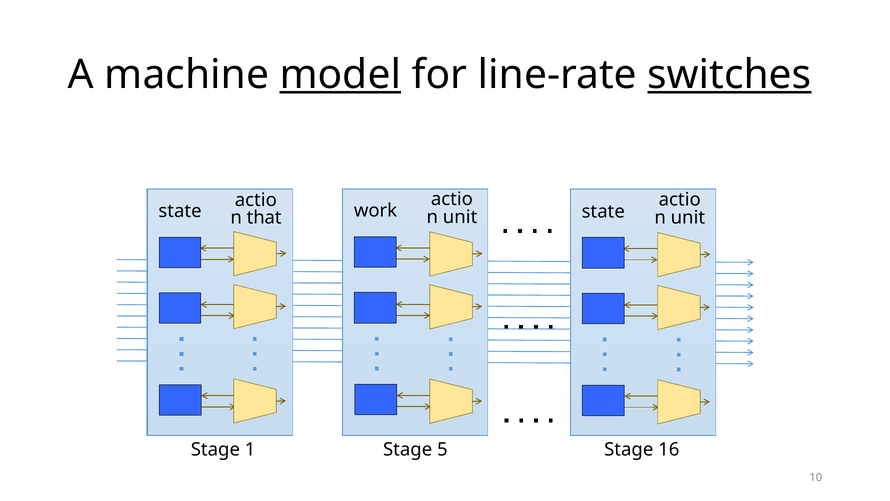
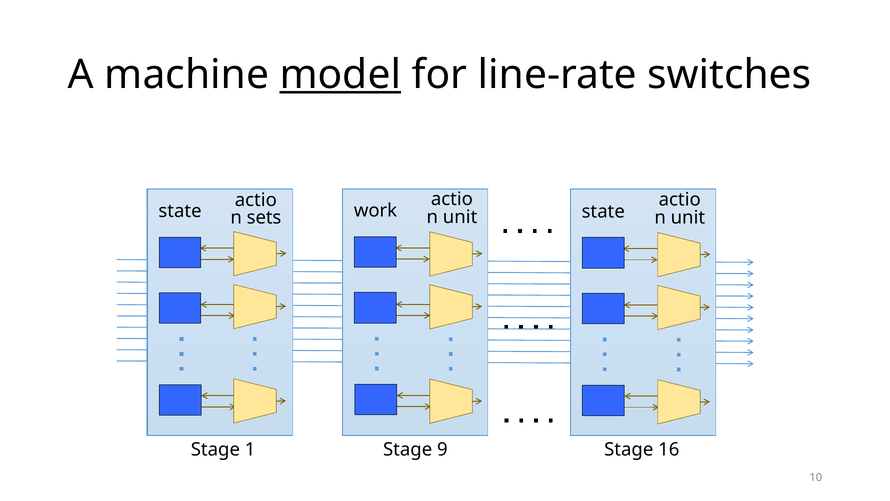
switches underline: present -> none
that: that -> sets
5: 5 -> 9
